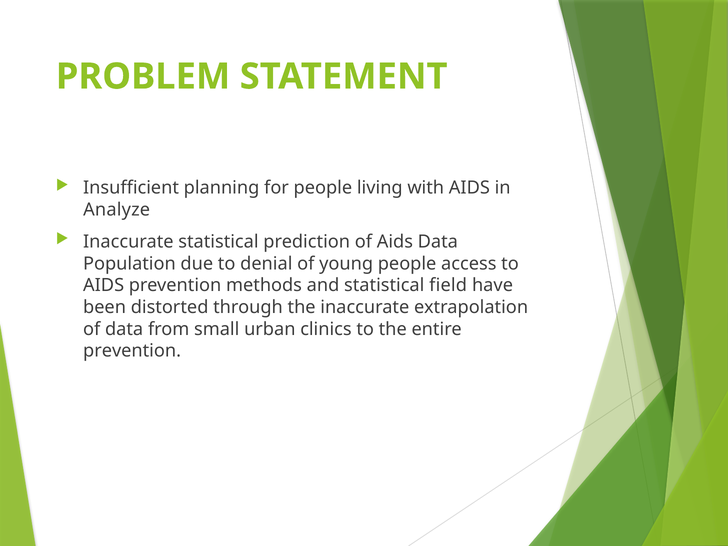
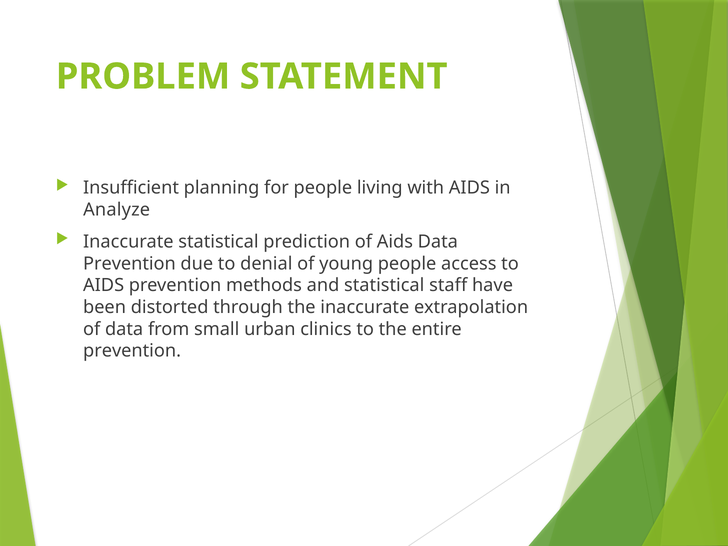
Population at (129, 263): Population -> Prevention
field: field -> staff
